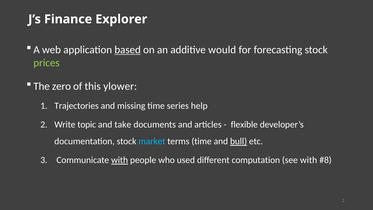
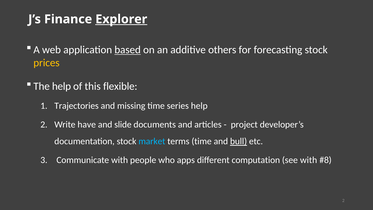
Explorer underline: none -> present
would: would -> others
prices colour: light green -> yellow
The zero: zero -> help
ylower: ylower -> flexible
topic: topic -> have
take: take -> slide
flexible: flexible -> project
with at (120, 160) underline: present -> none
used: used -> apps
